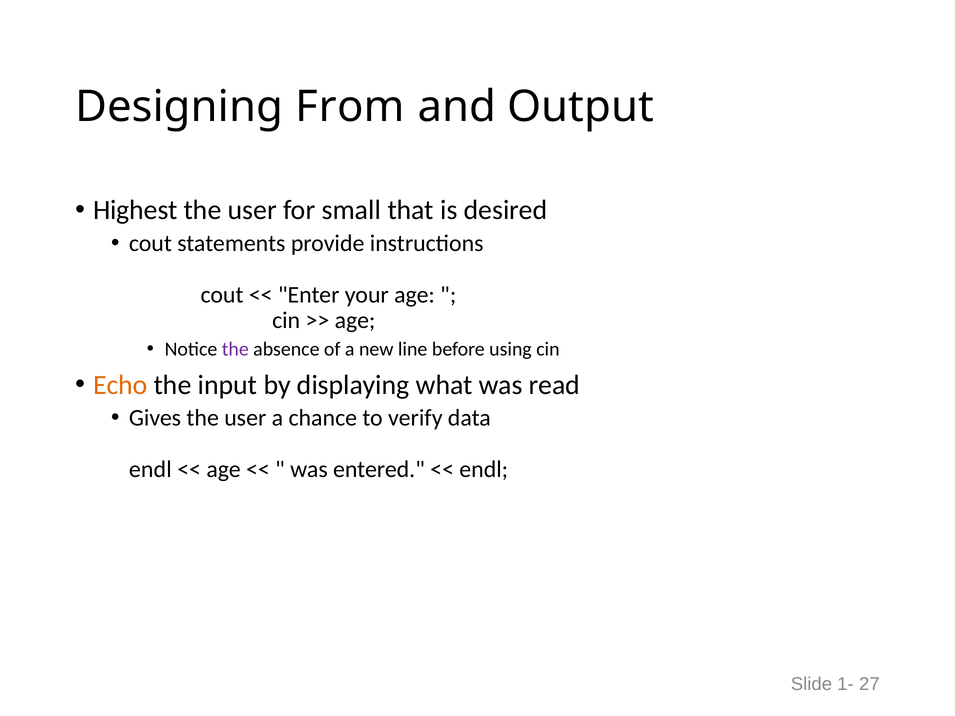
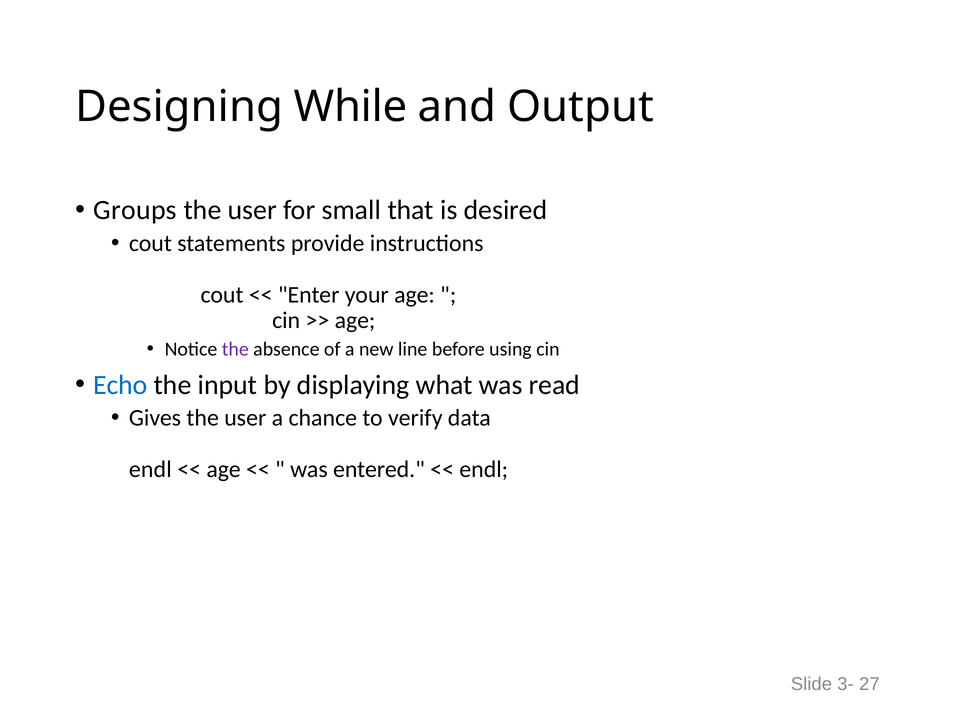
From: From -> While
Highest: Highest -> Groups
Echo colour: orange -> blue
1-: 1- -> 3-
